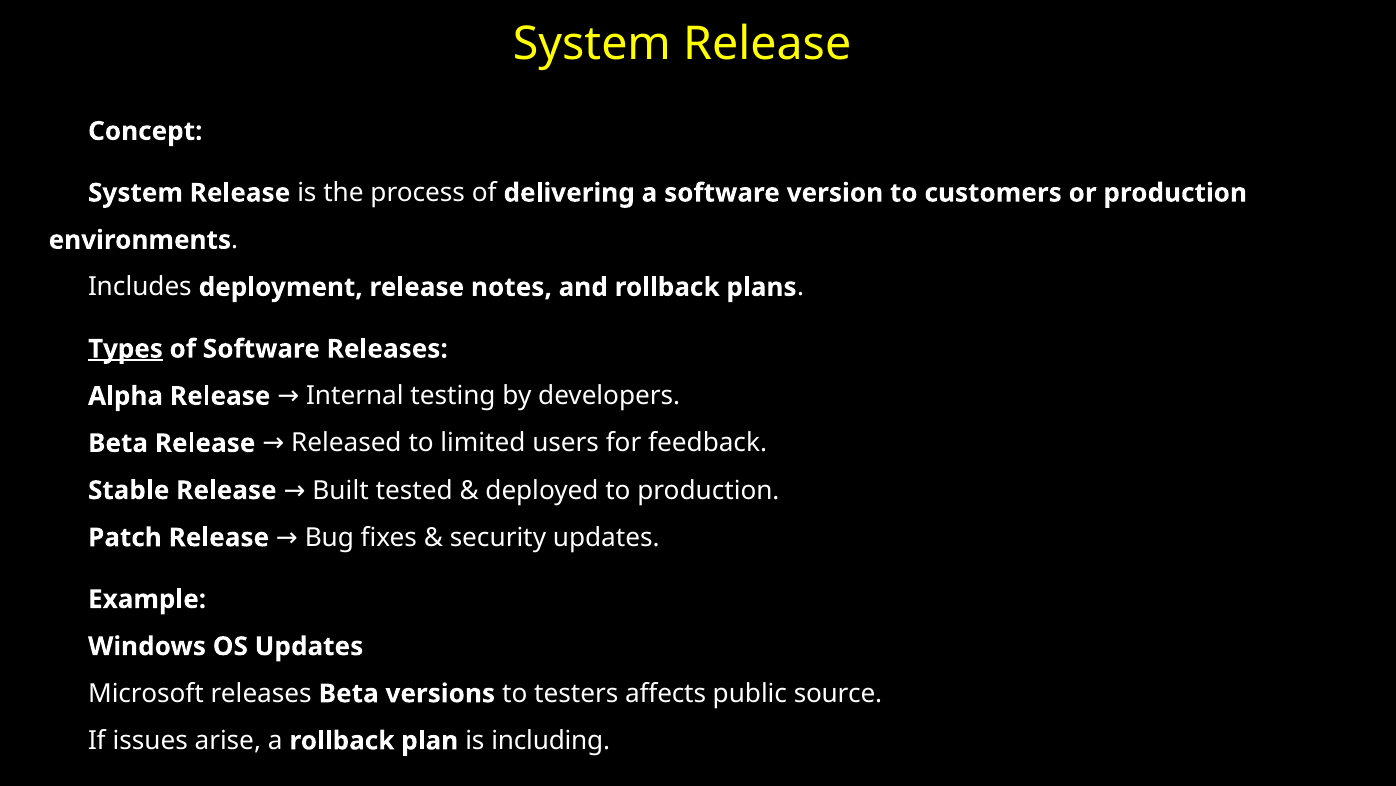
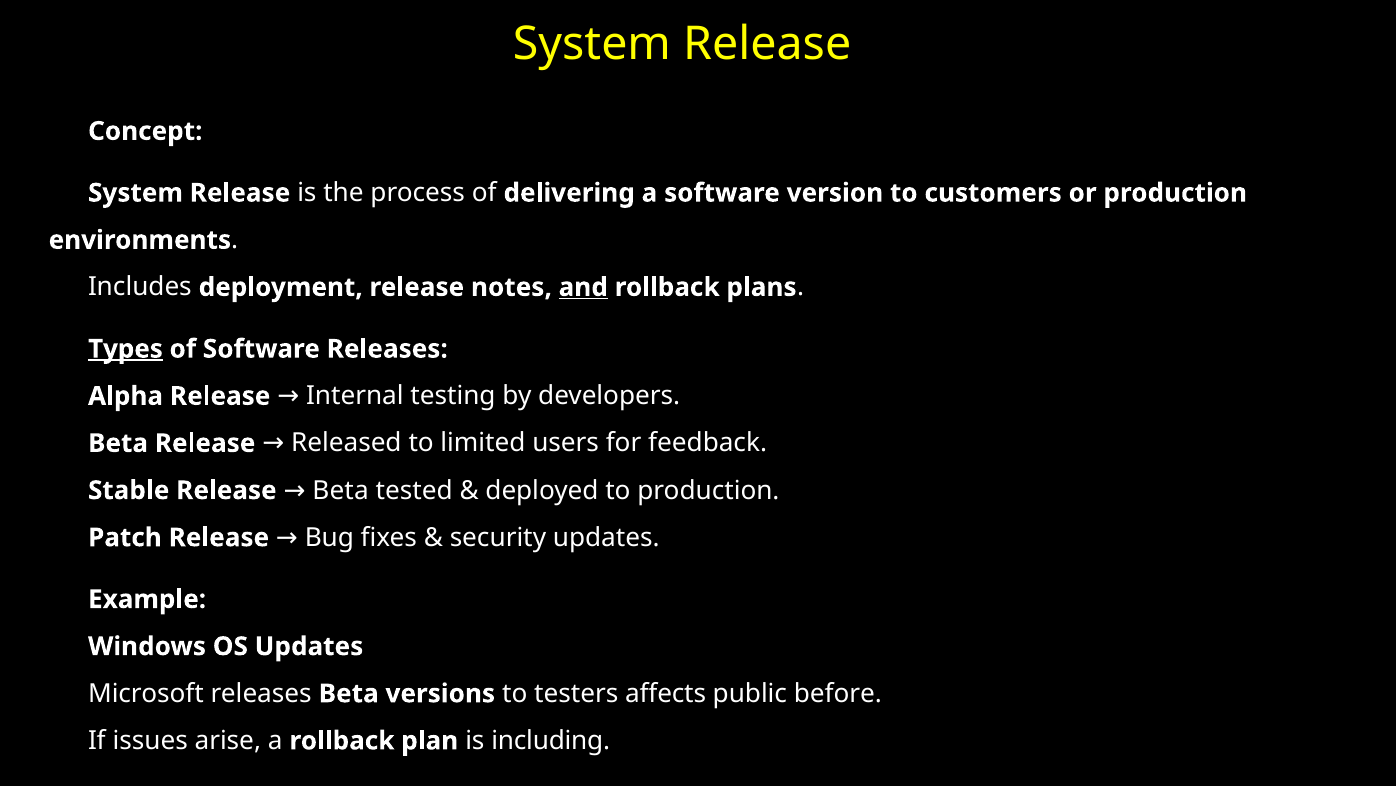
and underline: none -> present
Release Built: Built -> Beta
source: source -> before
